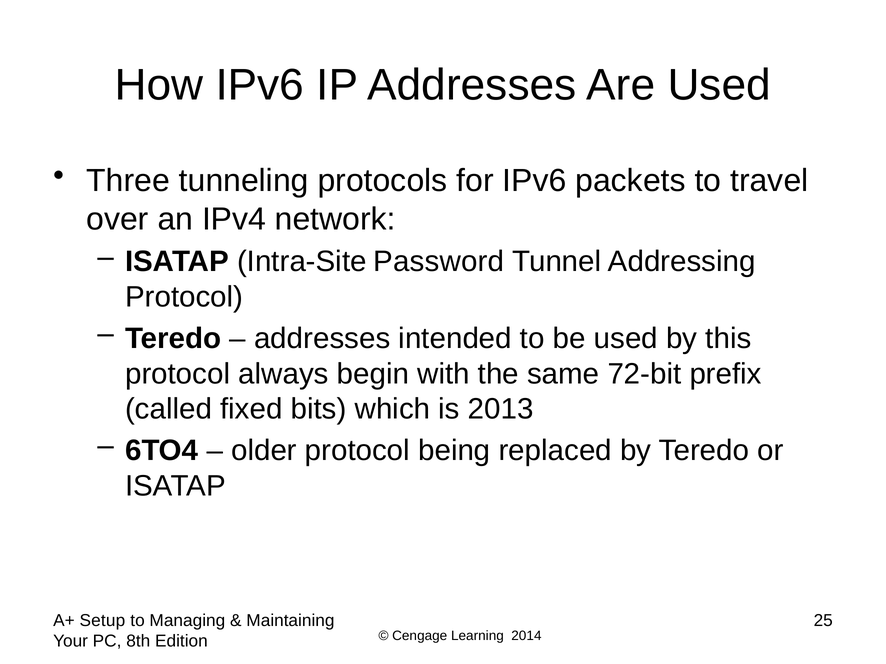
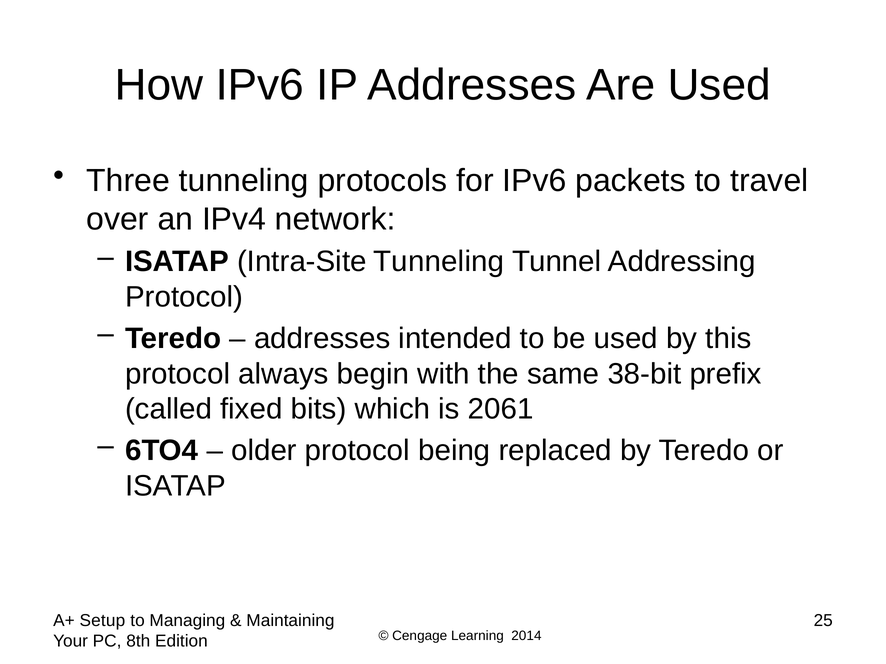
Intra-Site Password: Password -> Tunneling
72-bit: 72-bit -> 38-bit
2013: 2013 -> 2061
